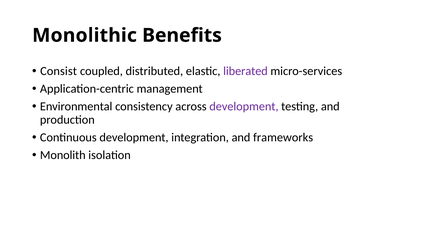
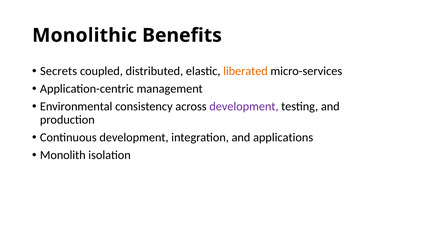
Consist: Consist -> Secrets
liberated colour: purple -> orange
frameworks: frameworks -> applications
